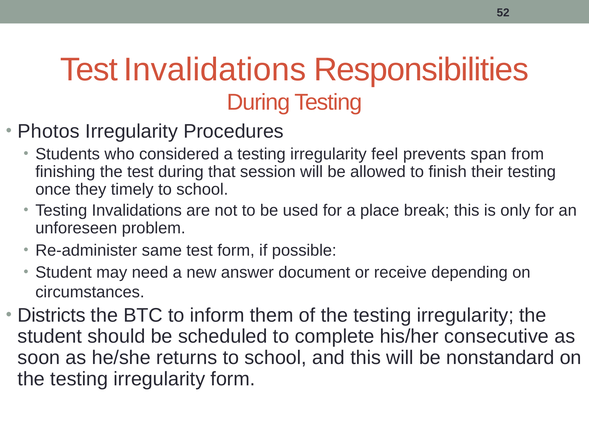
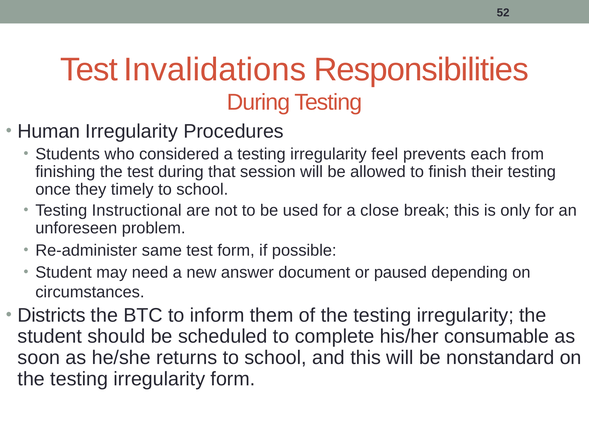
Photos: Photos -> Human
span: span -> each
Testing Invalidations: Invalidations -> Instructional
place: place -> close
receive: receive -> paused
consecutive: consecutive -> consumable
